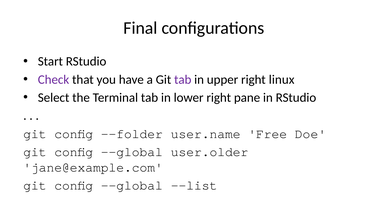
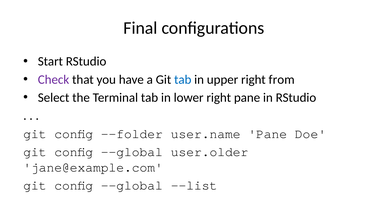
tab at (183, 80) colour: purple -> blue
linux: linux -> from
user.name Free: Free -> Pane
